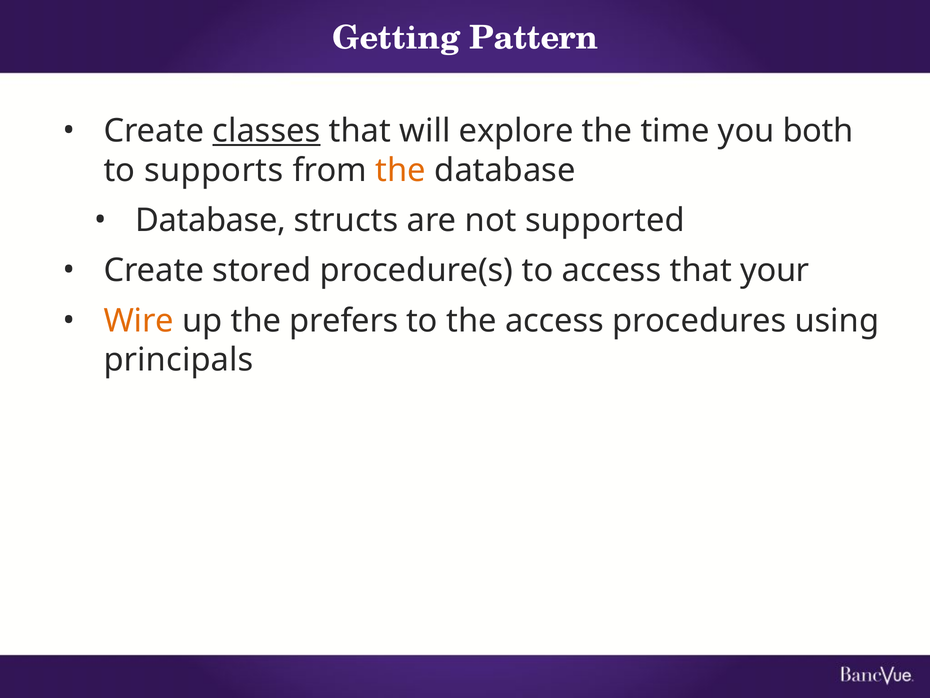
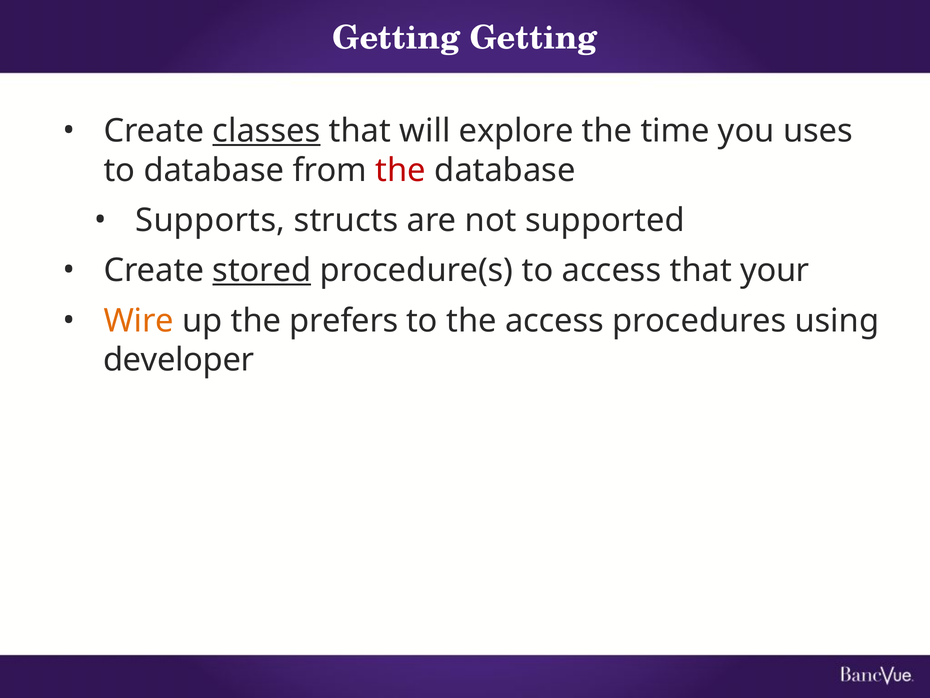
Getting Pattern: Pattern -> Getting
both: both -> uses
to supports: supports -> database
the at (401, 170) colour: orange -> red
Database at (211, 220): Database -> Supports
stored underline: none -> present
principals: principals -> developer
